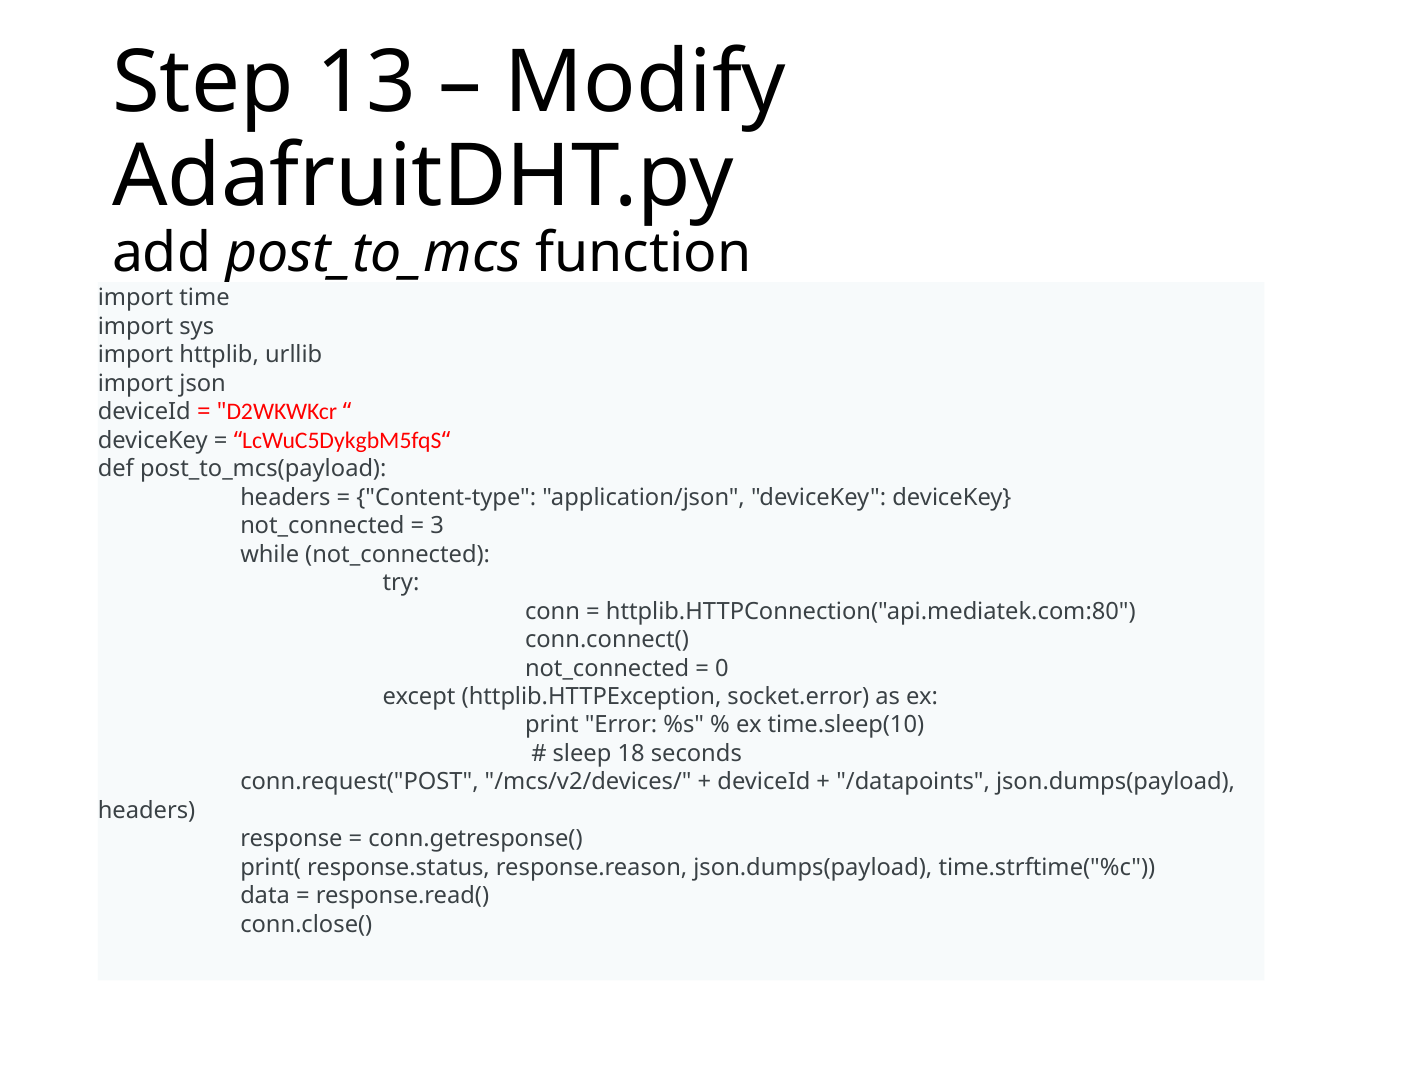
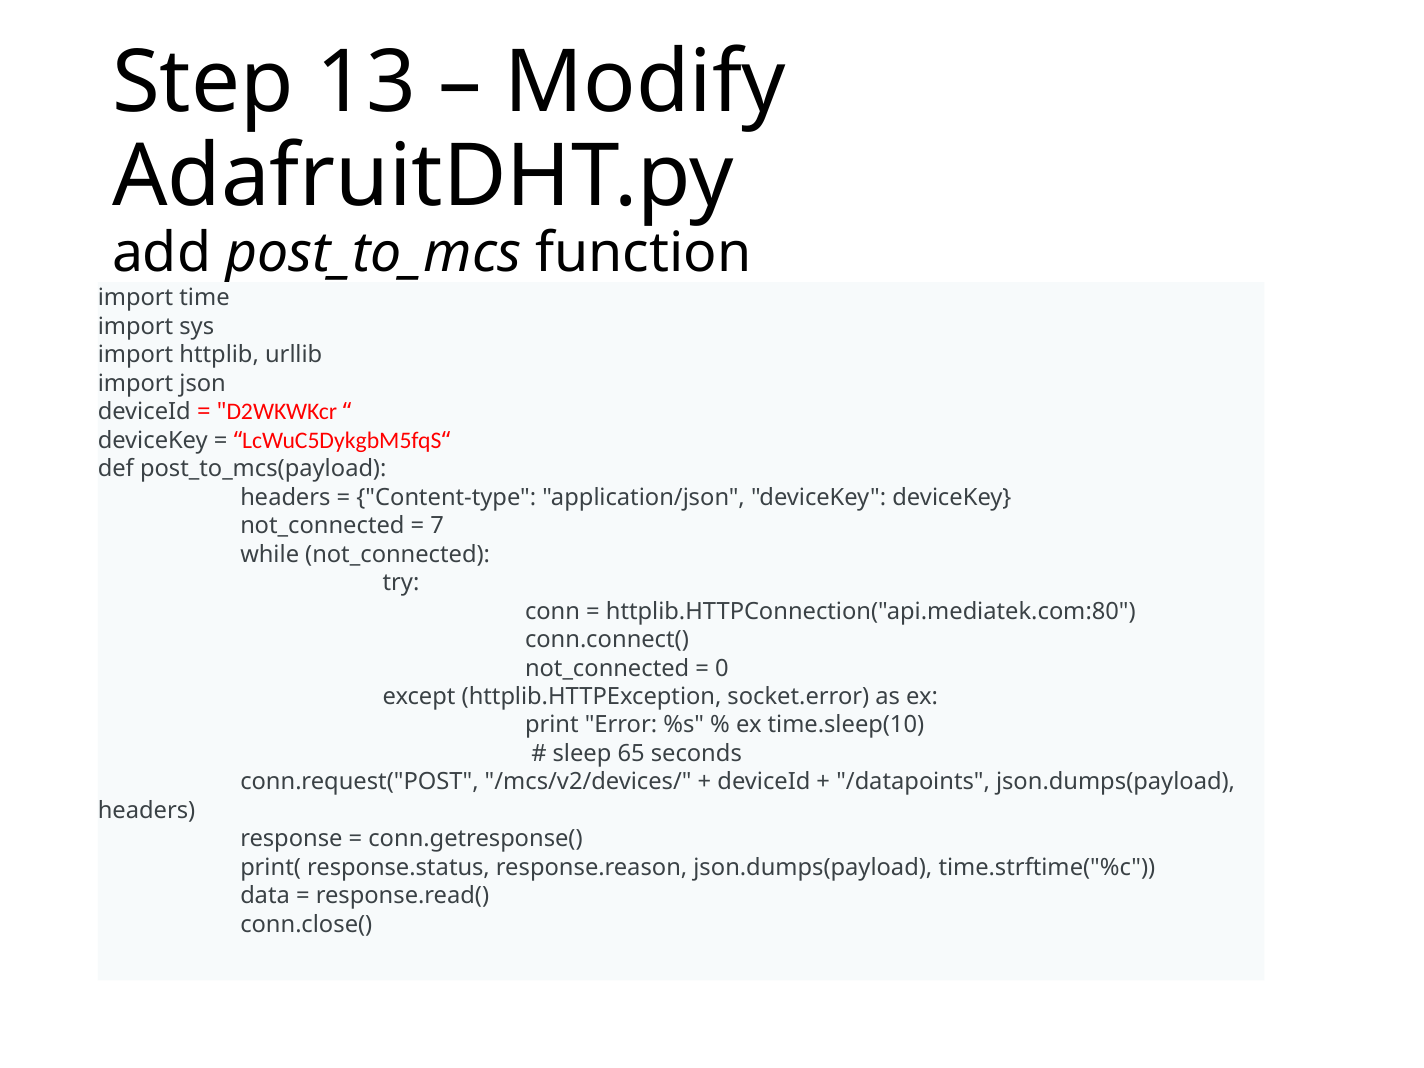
3: 3 -> 7
18: 18 -> 65
